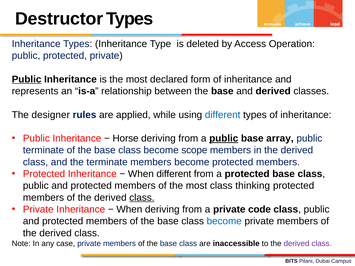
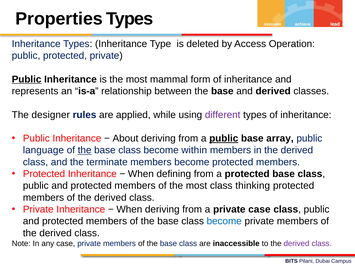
Destructor: Destructor -> Properties
declared: declared -> mammal
different at (223, 115) colour: blue -> purple
Horse: Horse -> About
terminate at (43, 150): terminate -> language
the at (85, 150) underline: none -> present
scope: scope -> within
When different: different -> defining
class at (142, 198) underline: present -> none
private code: code -> case
